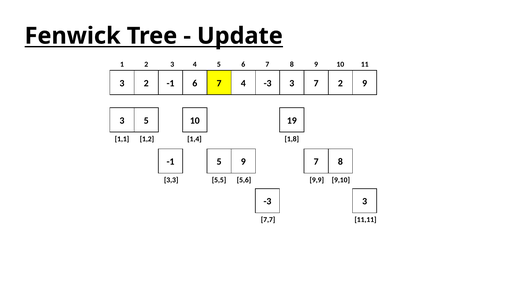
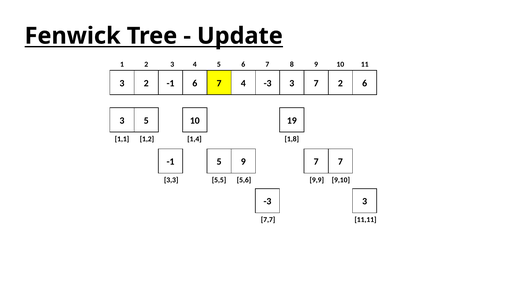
2 9: 9 -> 6
8 at (340, 161): 8 -> 7
